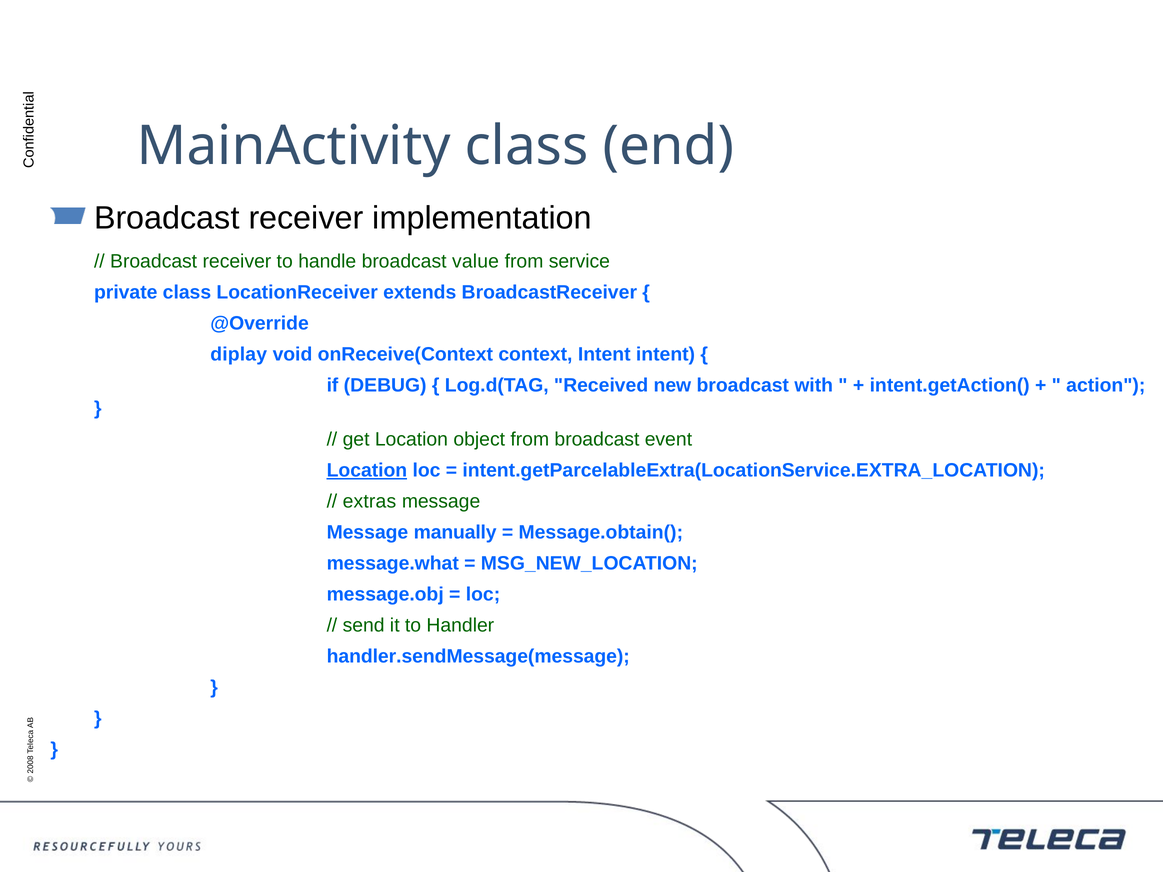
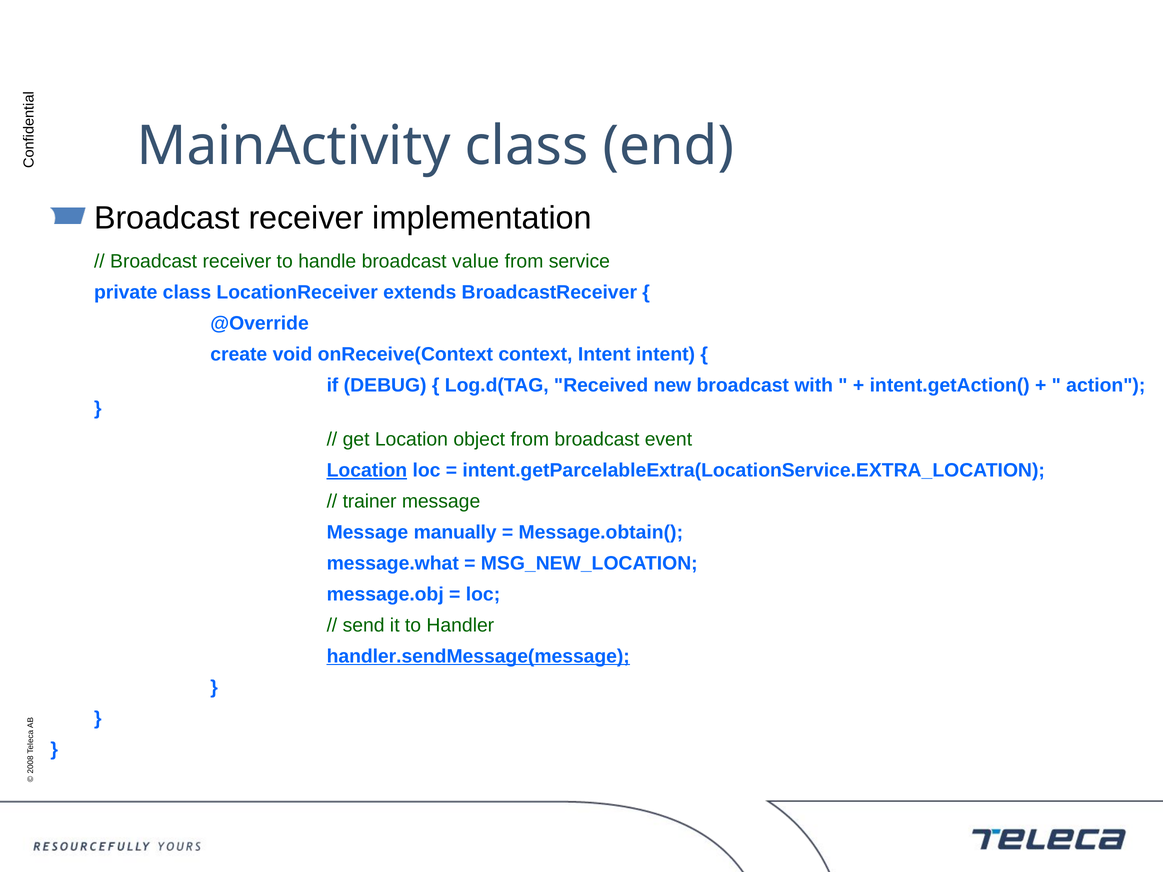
diplay: diplay -> create
extras: extras -> trainer
handler.sendMessage(message underline: none -> present
